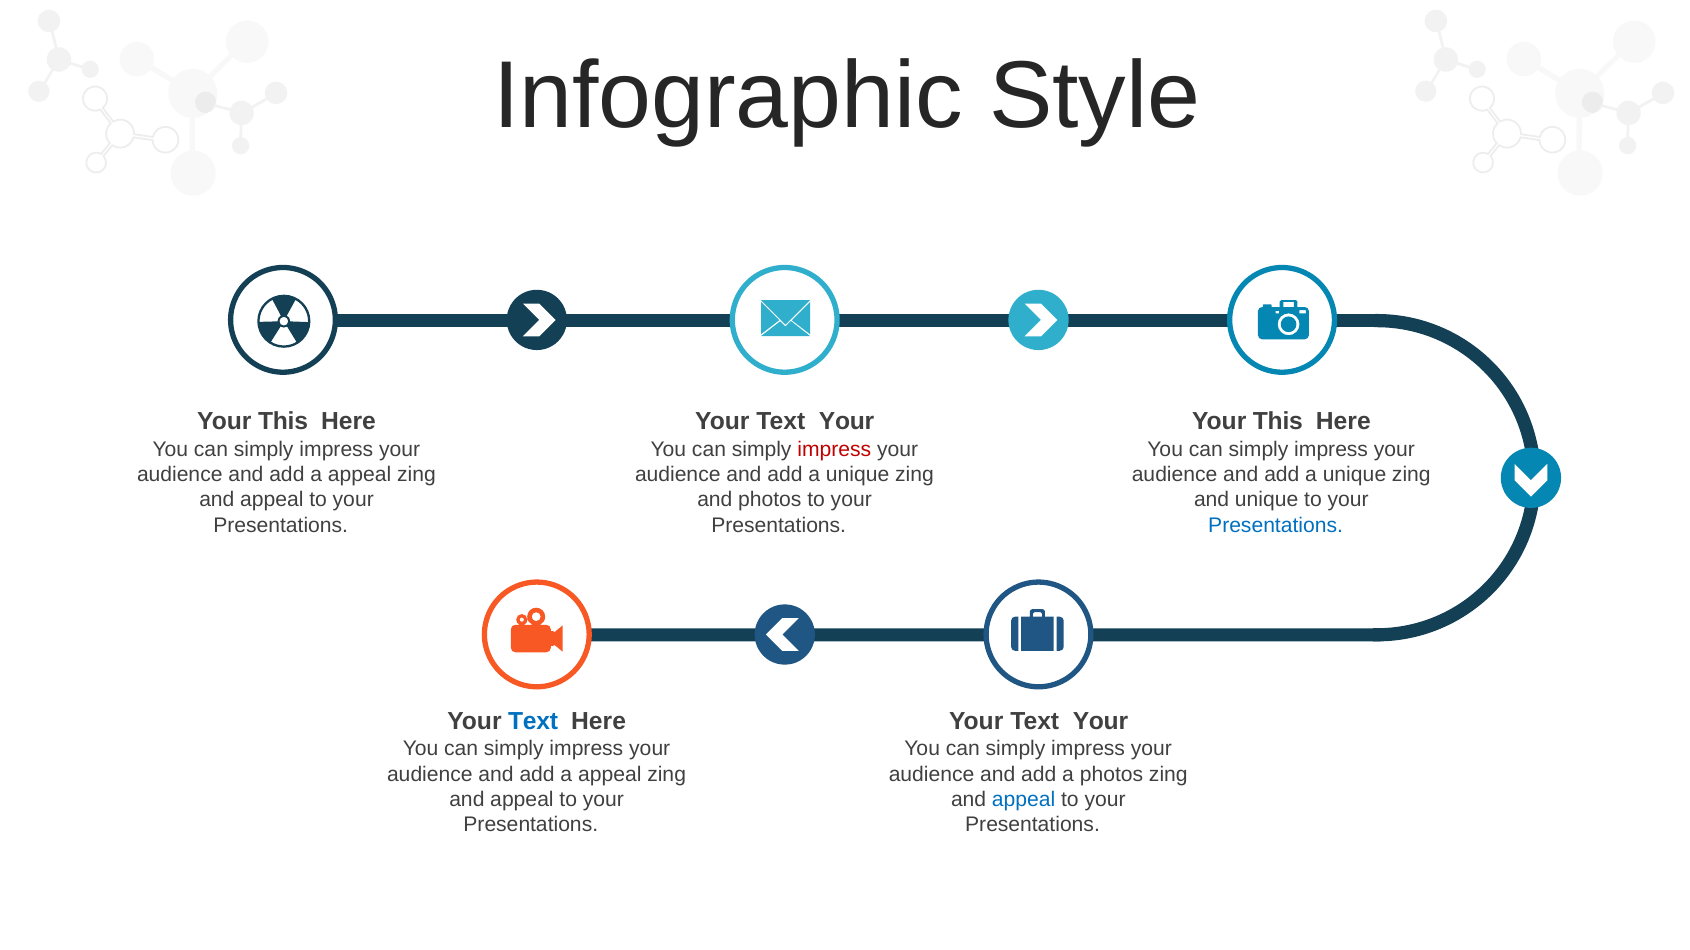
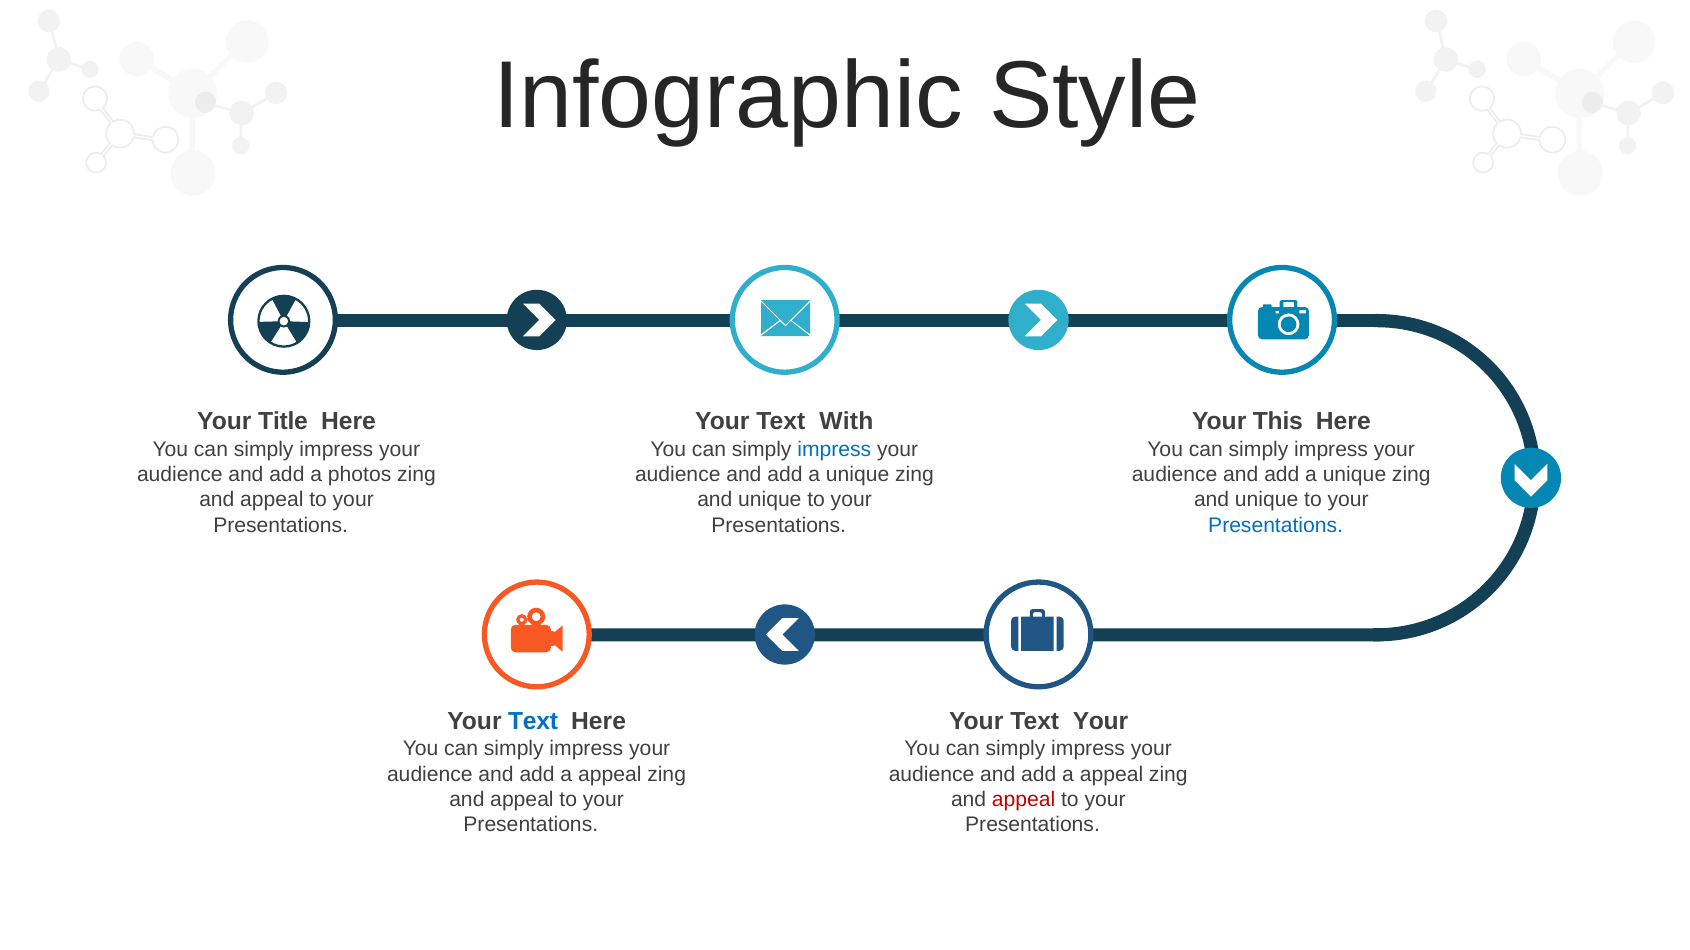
This at (283, 422): This -> Title
Your at (847, 422): Your -> With
impress at (834, 449) colour: red -> blue
appeal at (360, 475): appeal -> photos
photos at (770, 500): photos -> unique
photos at (1111, 775): photos -> appeal
appeal at (1024, 800) colour: blue -> red
